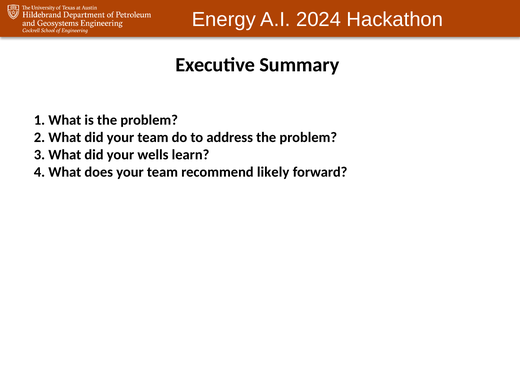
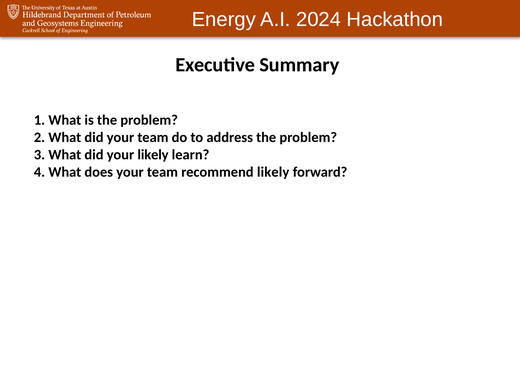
your wells: wells -> likely
